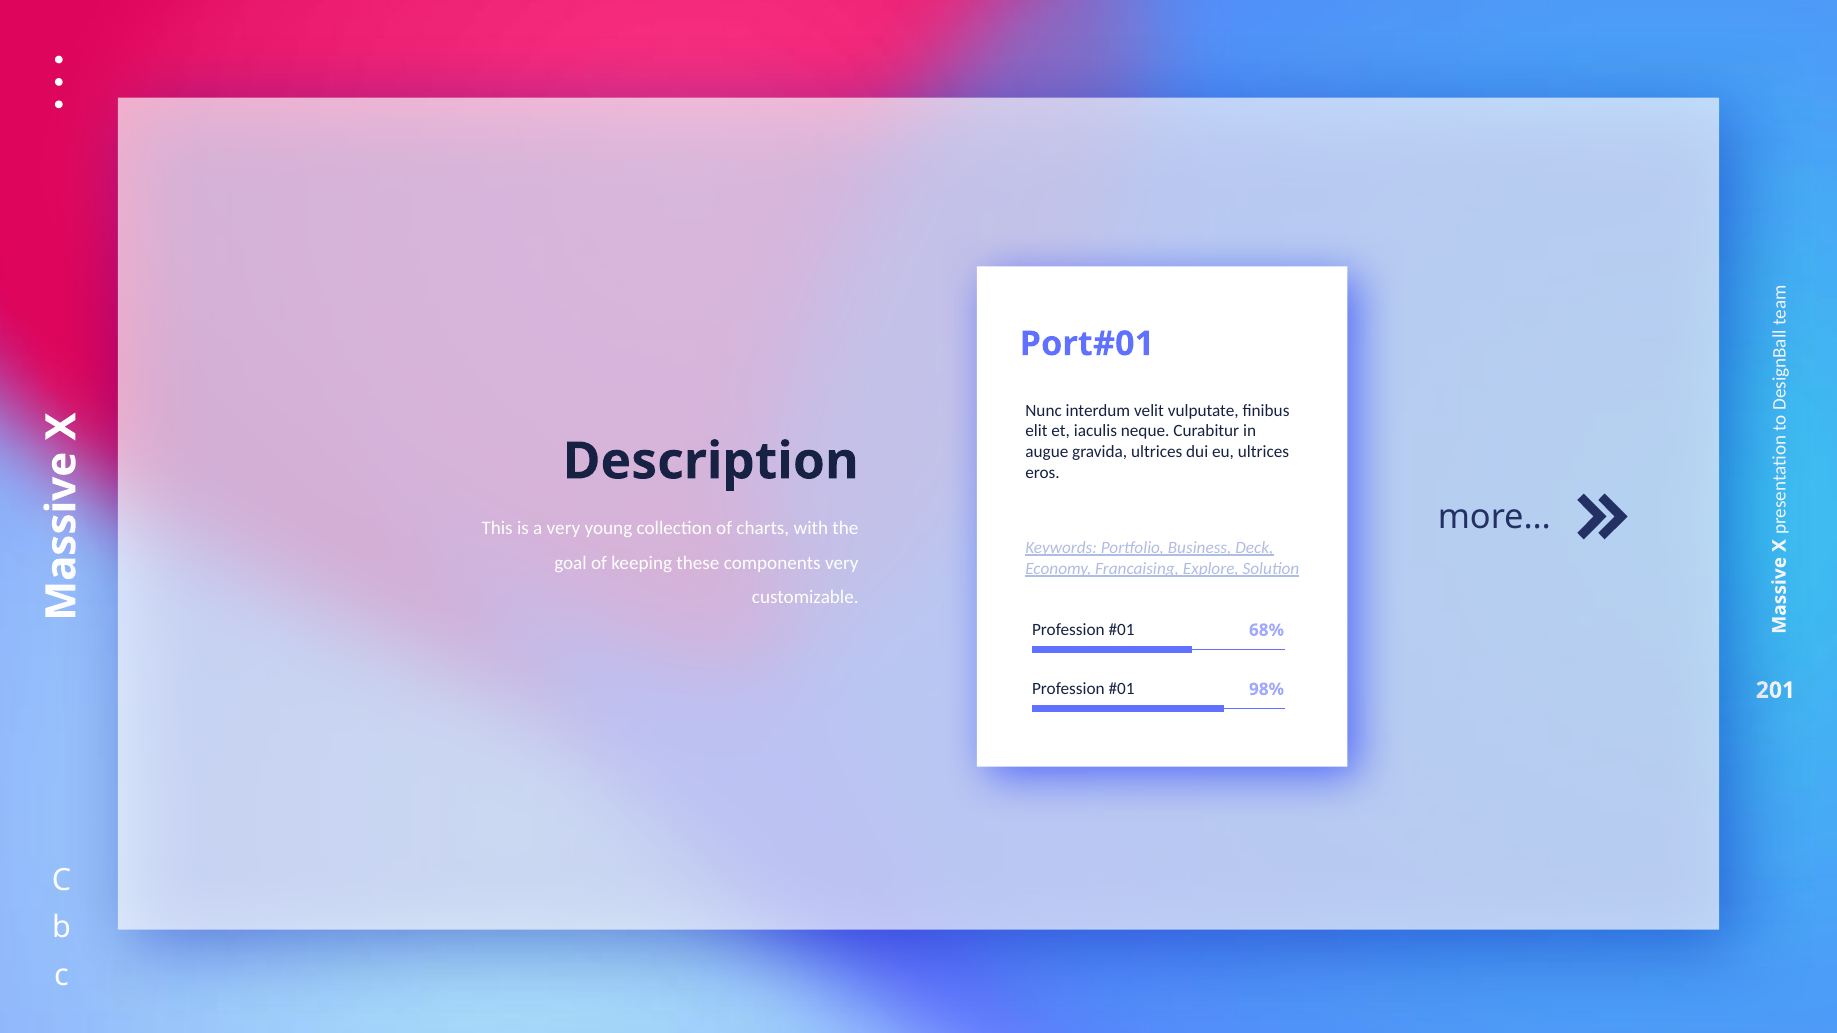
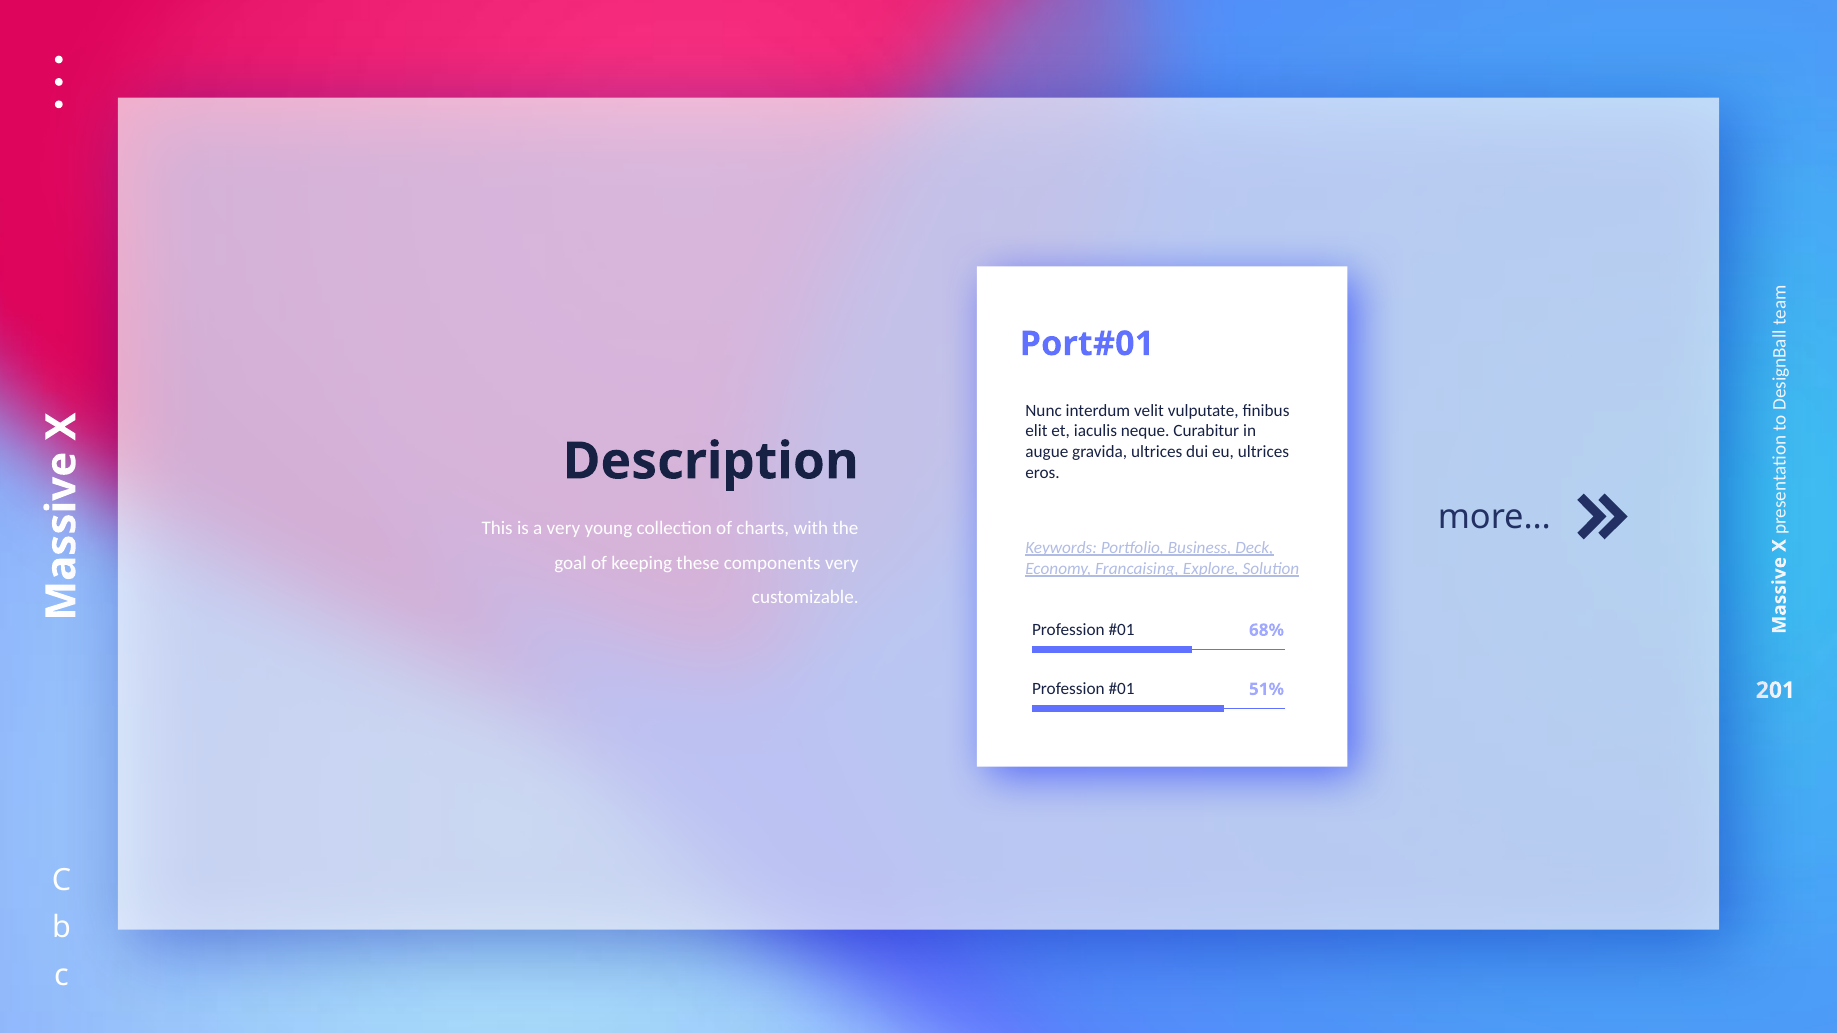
98%: 98% -> 51%
